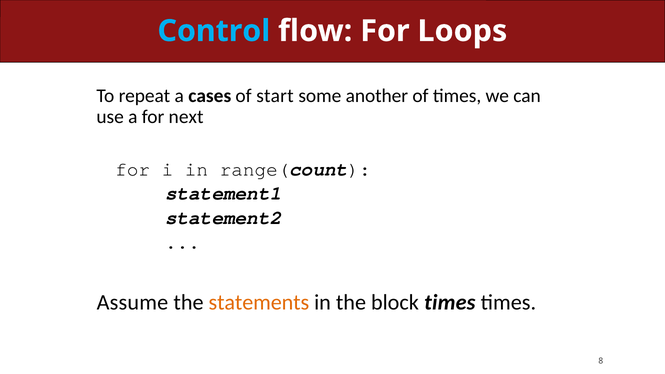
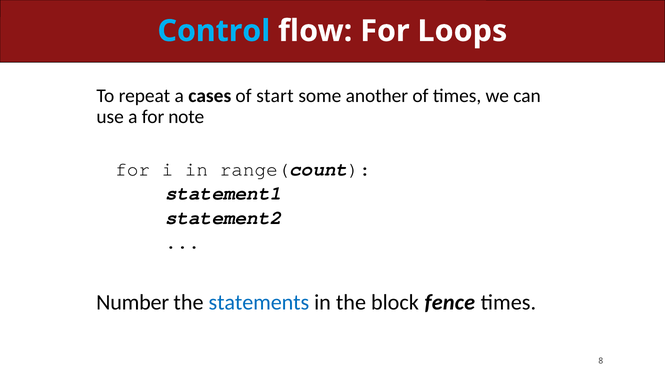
next: next -> note
Assume: Assume -> Number
statements colour: orange -> blue
block times: times -> fence
